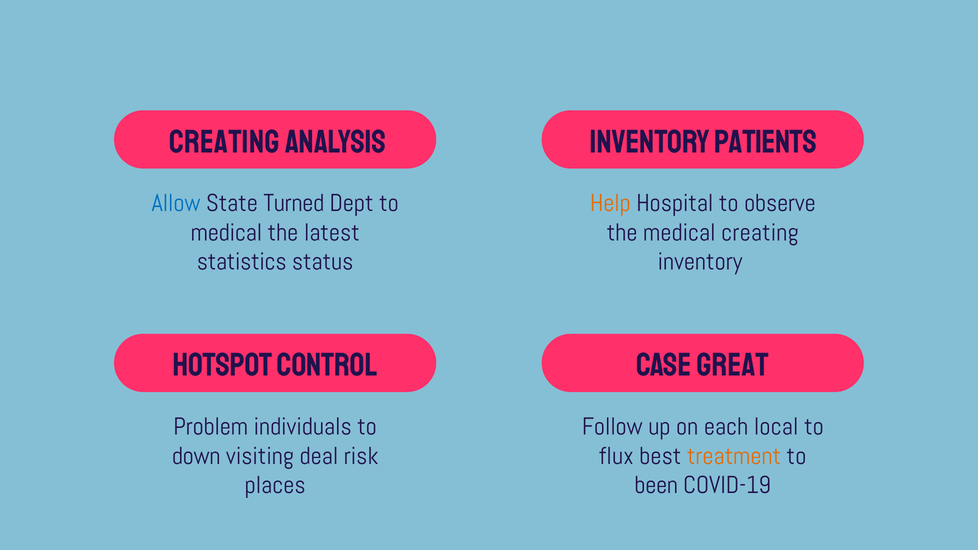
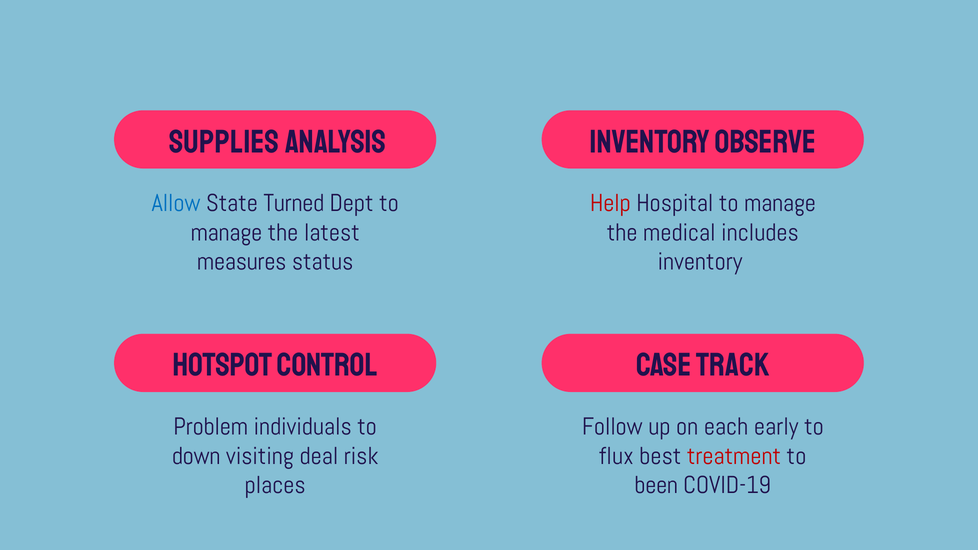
Creating at (224, 142): Creating -> Supplies
patients: patients -> observe
Help colour: orange -> red
Hospital to observe: observe -> manage
medical at (226, 233): medical -> manage
medical creating: creating -> includes
statistics: statistics -> measures
great: great -> track
local: local -> early
treatment colour: orange -> red
